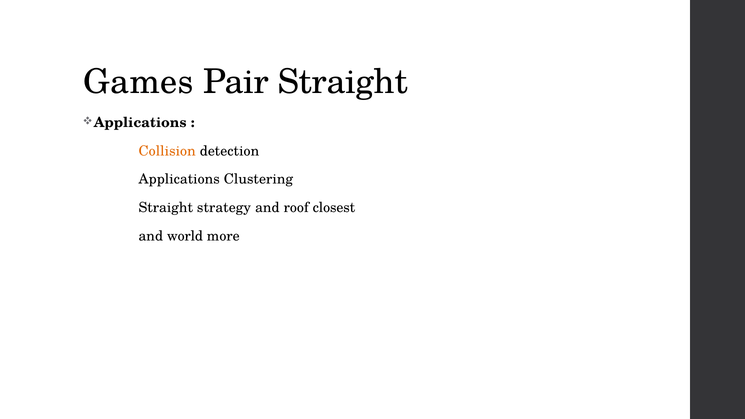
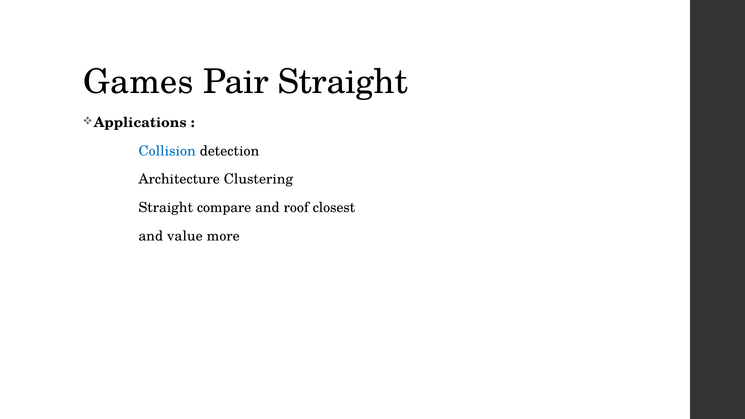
Collision colour: orange -> blue
Applications: Applications -> Architecture
strategy: strategy -> compare
world: world -> value
